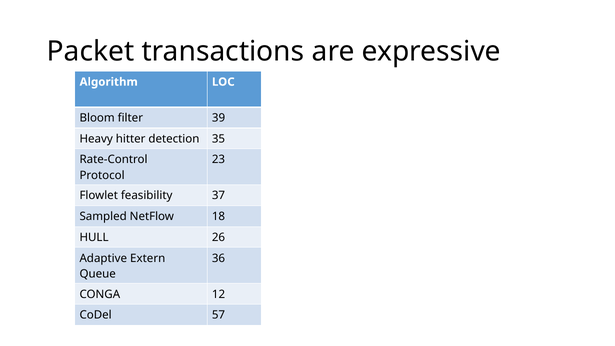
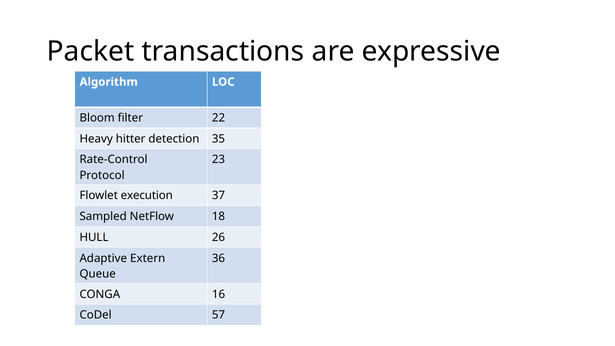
39: 39 -> 22
feasibility: feasibility -> execution
12: 12 -> 16
